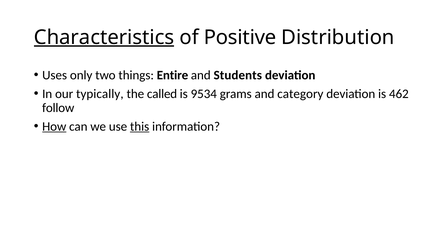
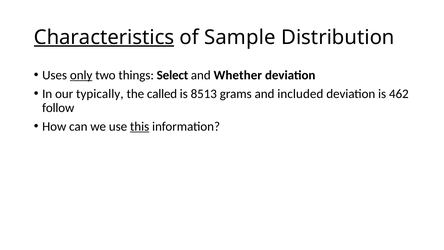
Positive: Positive -> Sample
only underline: none -> present
Entire: Entire -> Select
Students: Students -> Whether
9534: 9534 -> 8513
category: category -> included
How underline: present -> none
